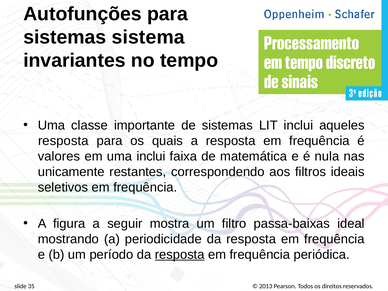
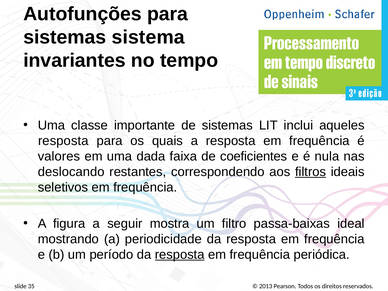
uma inclui: inclui -> dada
matemática: matemática -> coeficientes
unicamente: unicamente -> deslocando
filtros underline: none -> present
